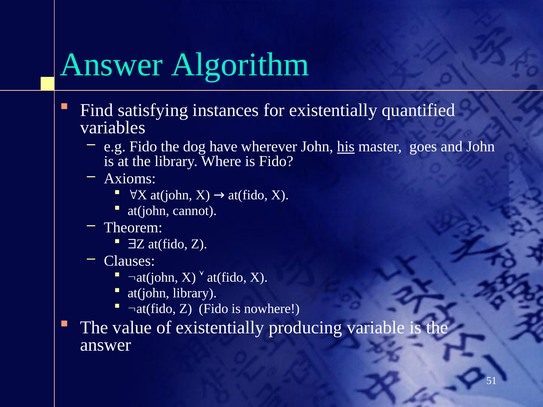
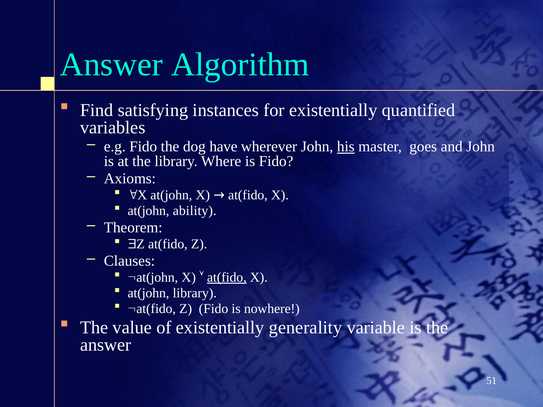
cannot: cannot -> ability
at(fido at (227, 277) underline: none -> present
producing: producing -> generality
